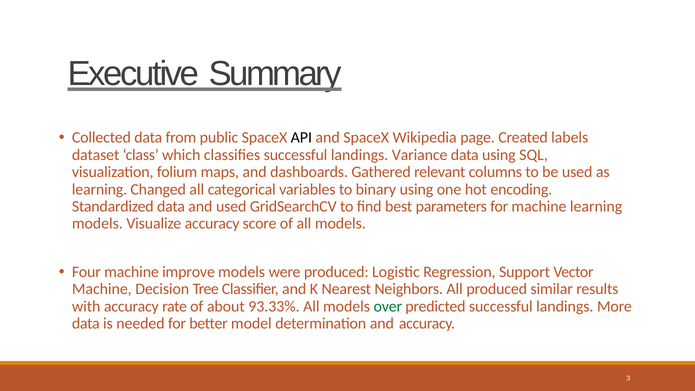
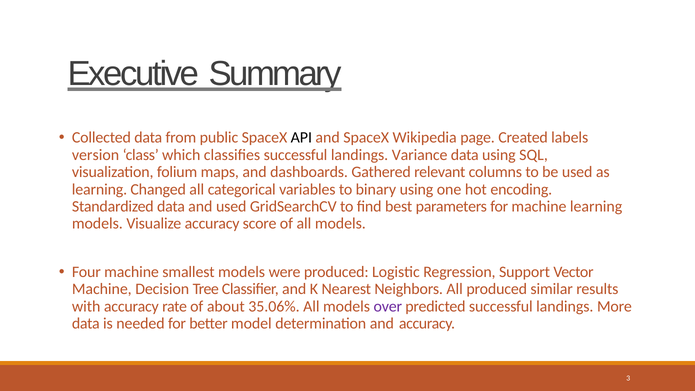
dataset: dataset -> version
improve: improve -> smallest
93.33%: 93.33% -> 35.06%
over colour: green -> purple
